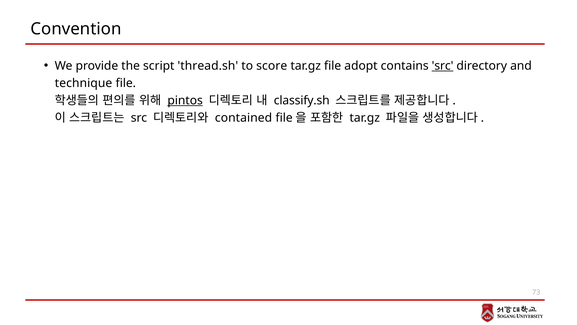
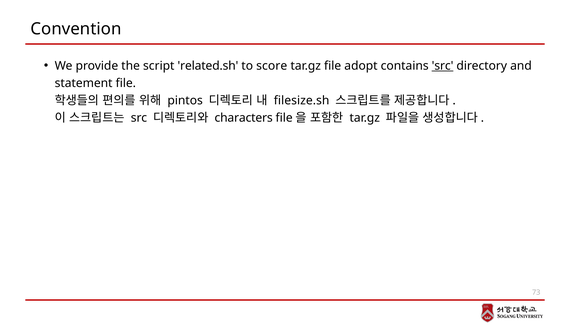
thread.sh: thread.sh -> related.sh
technique: technique -> statement
pintos underline: present -> none
classify.sh: classify.sh -> filesize.sh
contained: contained -> characters
